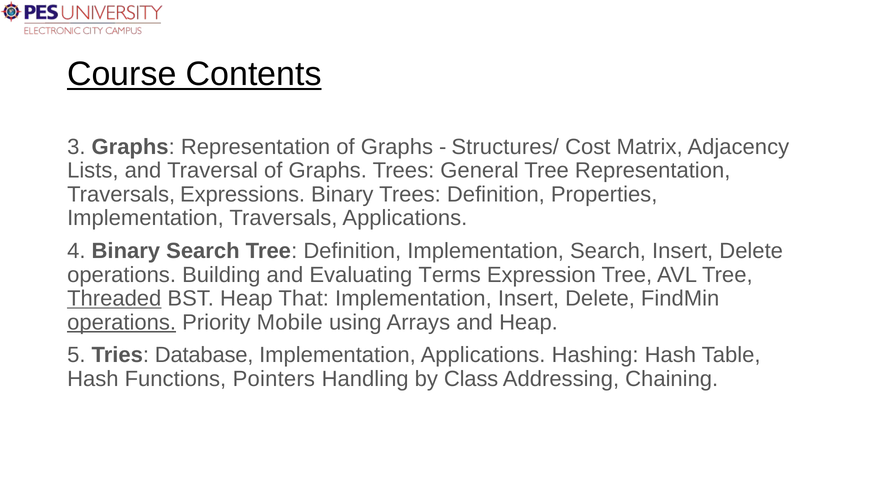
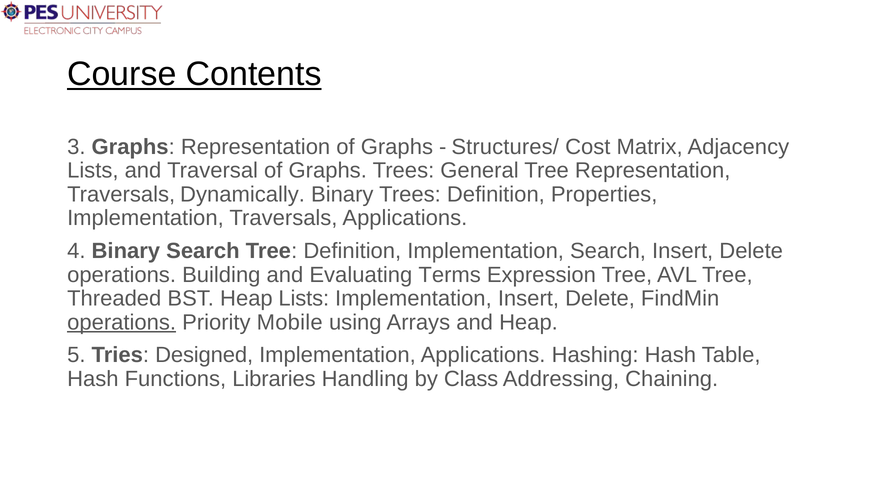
Expressions: Expressions -> Dynamically
Threaded underline: present -> none
Heap That: That -> Lists
Database: Database -> Designed
Pointers: Pointers -> Libraries
